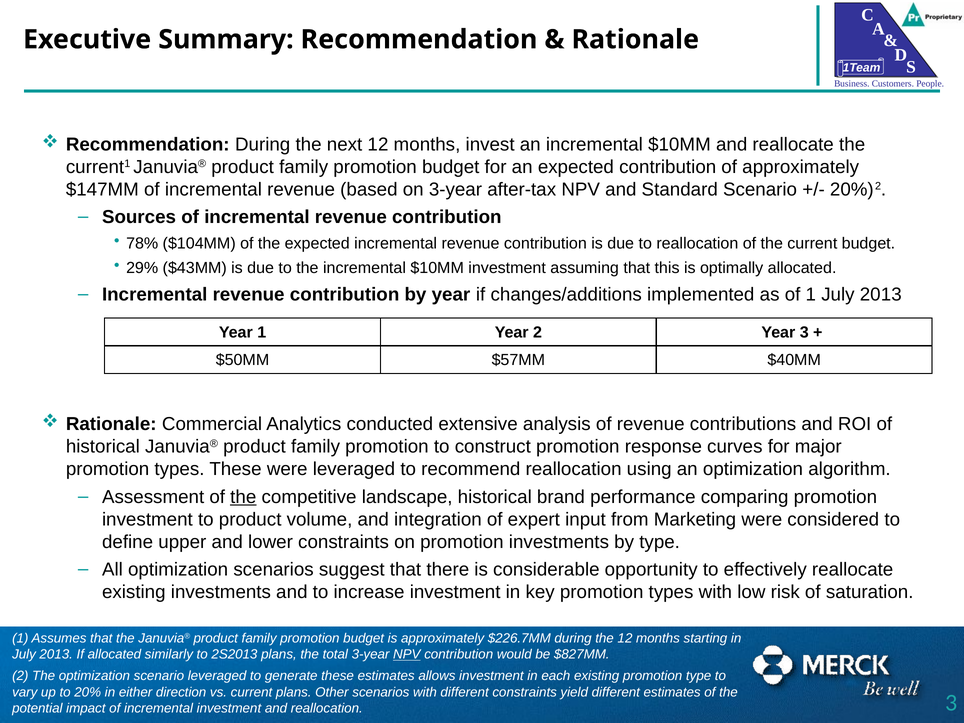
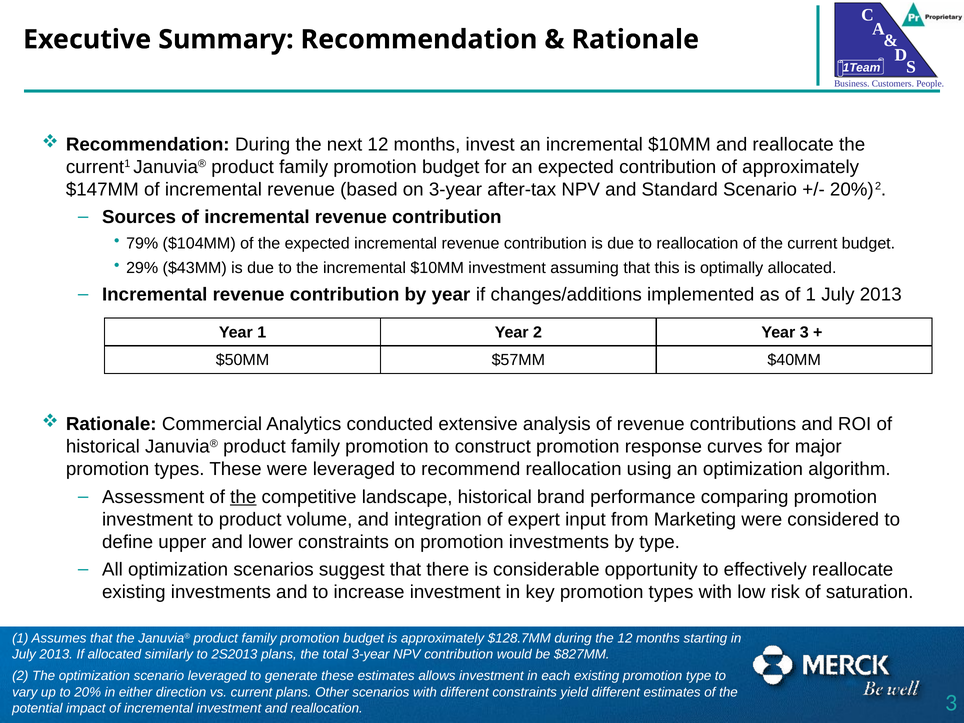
78%: 78% -> 79%
$226.7MM: $226.7MM -> $128.7MM
NPV at (407, 655) underline: present -> none
